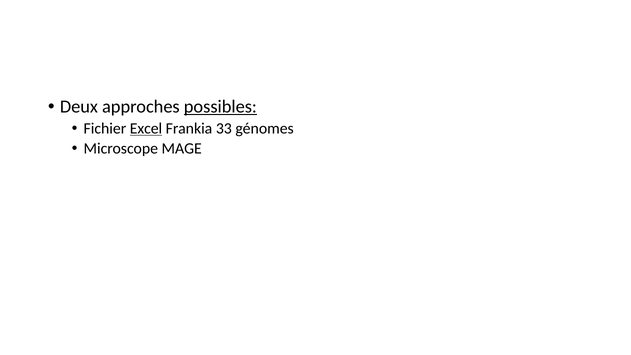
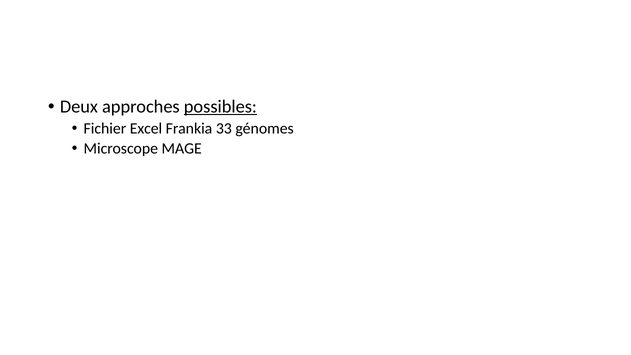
Excel underline: present -> none
